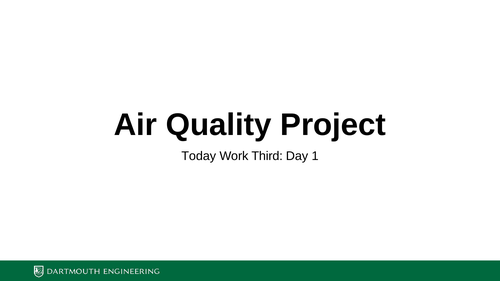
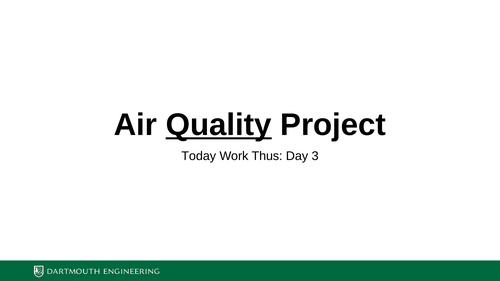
Quality underline: none -> present
Third: Third -> Thus
1: 1 -> 3
